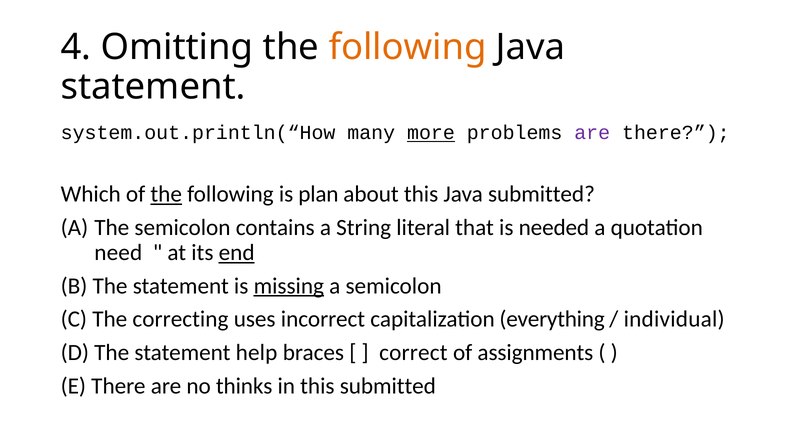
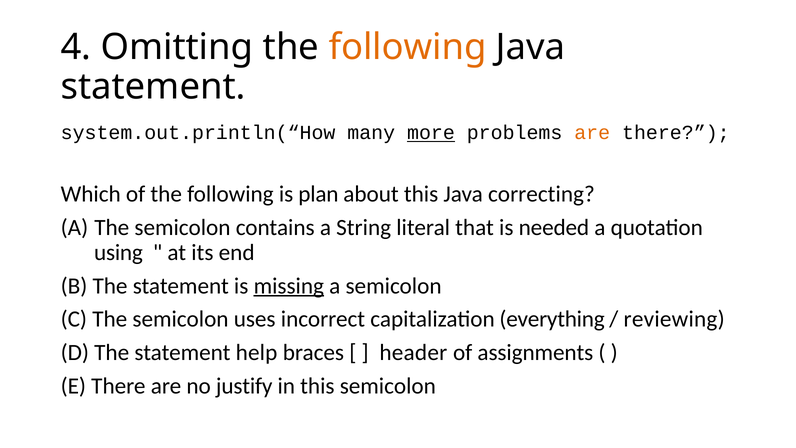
are at (592, 133) colour: purple -> orange
the at (166, 194) underline: present -> none
Java submitted: submitted -> correcting
need: need -> using
end underline: present -> none
C The correcting: correcting -> semicolon
individual: individual -> reviewing
correct: correct -> header
thinks: thinks -> justify
this submitted: submitted -> semicolon
